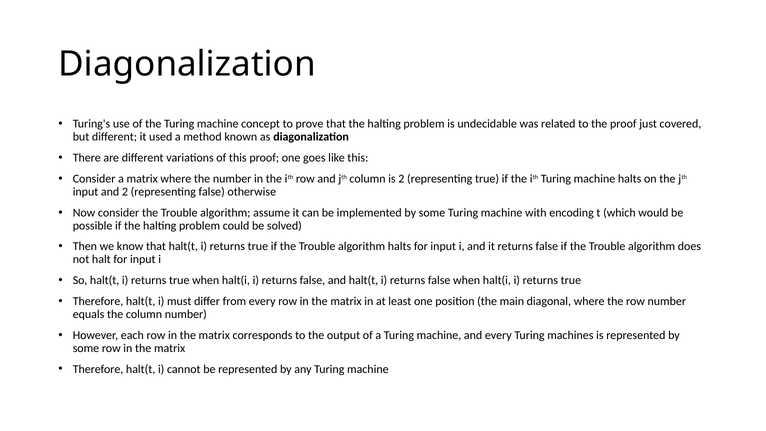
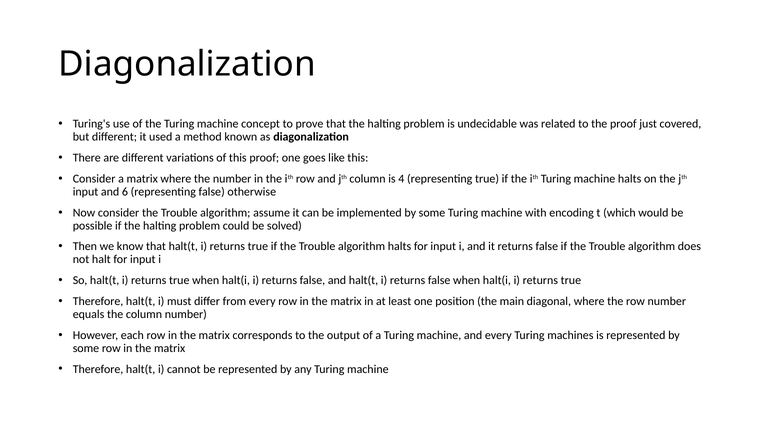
is 2: 2 -> 4
and 2: 2 -> 6
